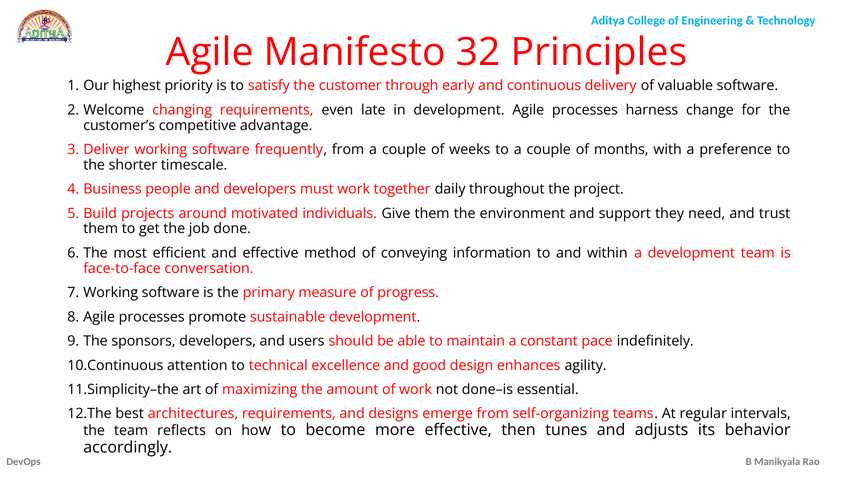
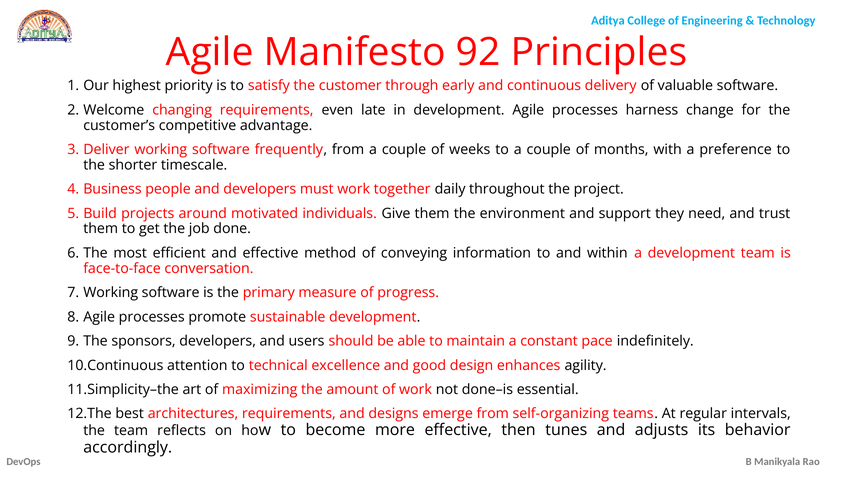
32: 32 -> 92
